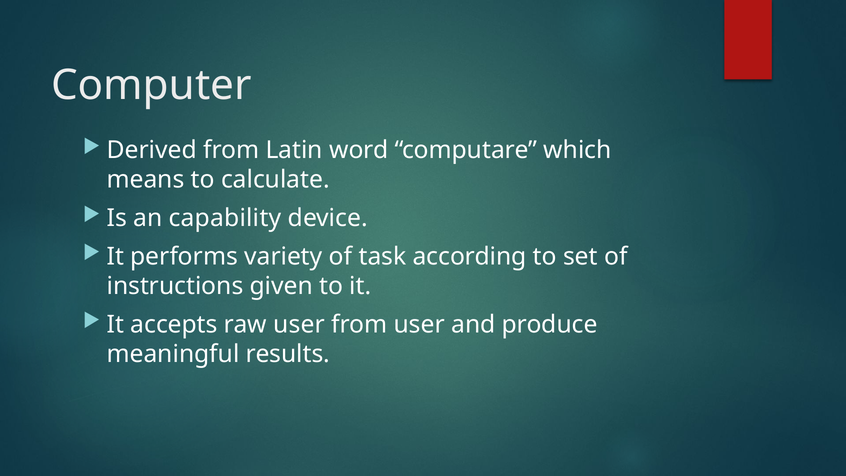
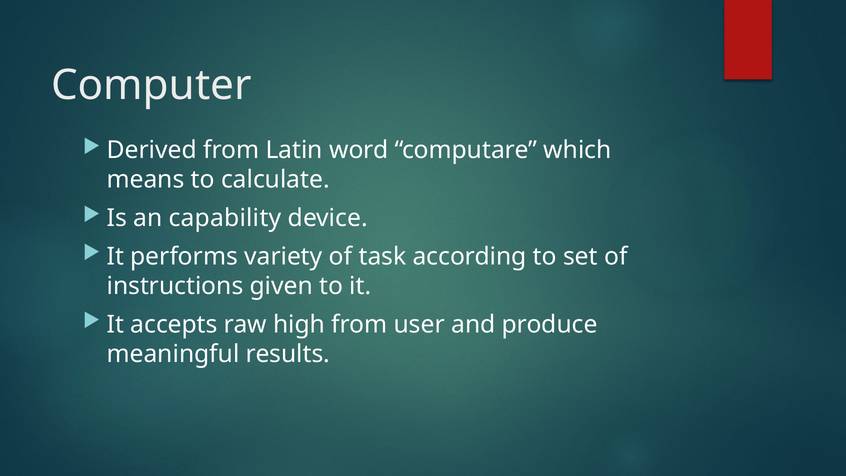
raw user: user -> high
